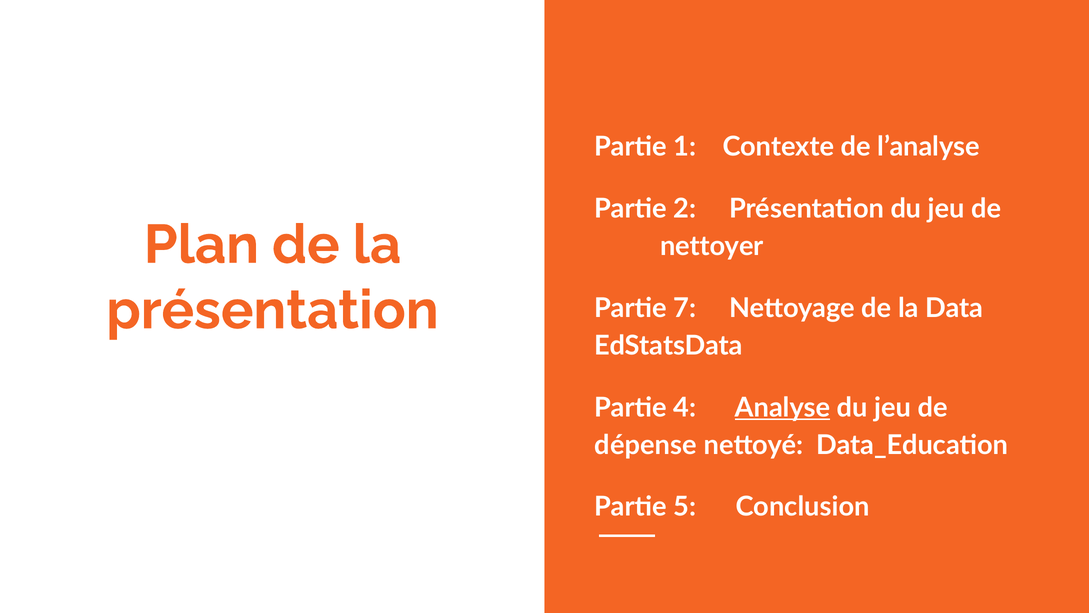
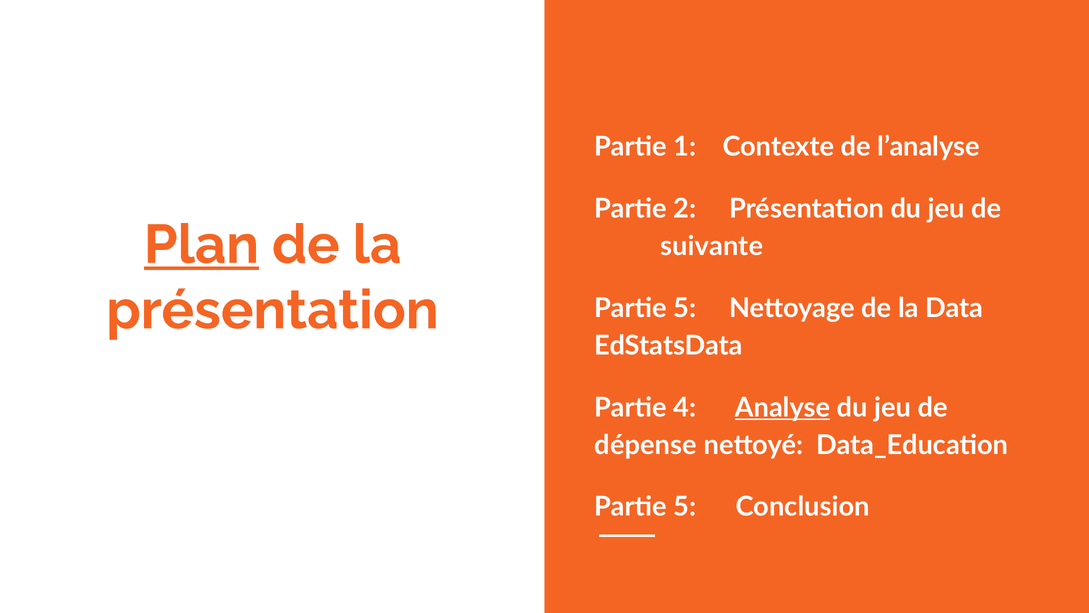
Plan underline: none -> present
nettoyer: nettoyer -> suivante
7 at (685, 308): 7 -> 5
